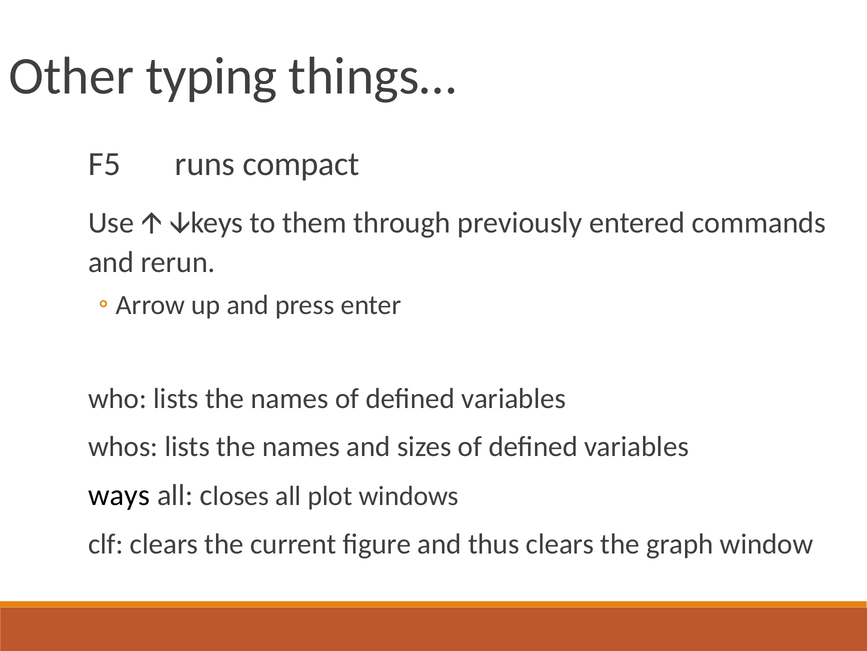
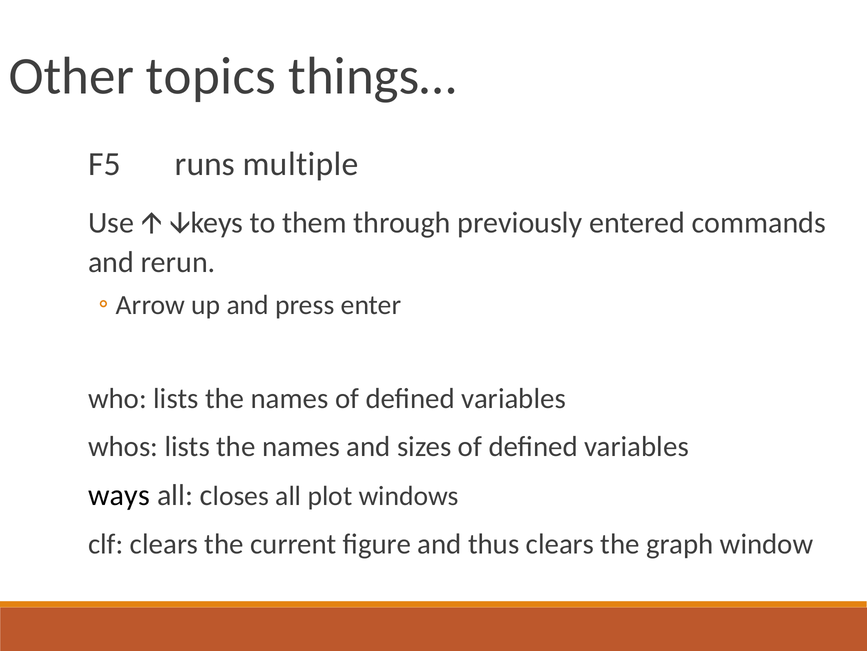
typing: typing -> topics
compact: compact -> multiple
